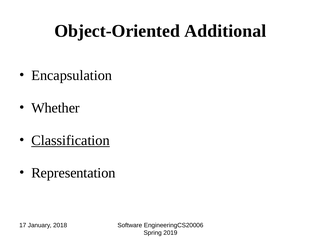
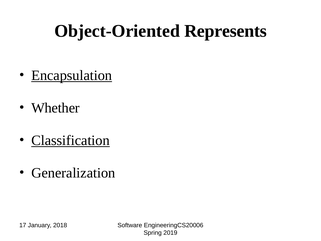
Additional: Additional -> Represents
Encapsulation underline: none -> present
Representation: Representation -> Generalization
